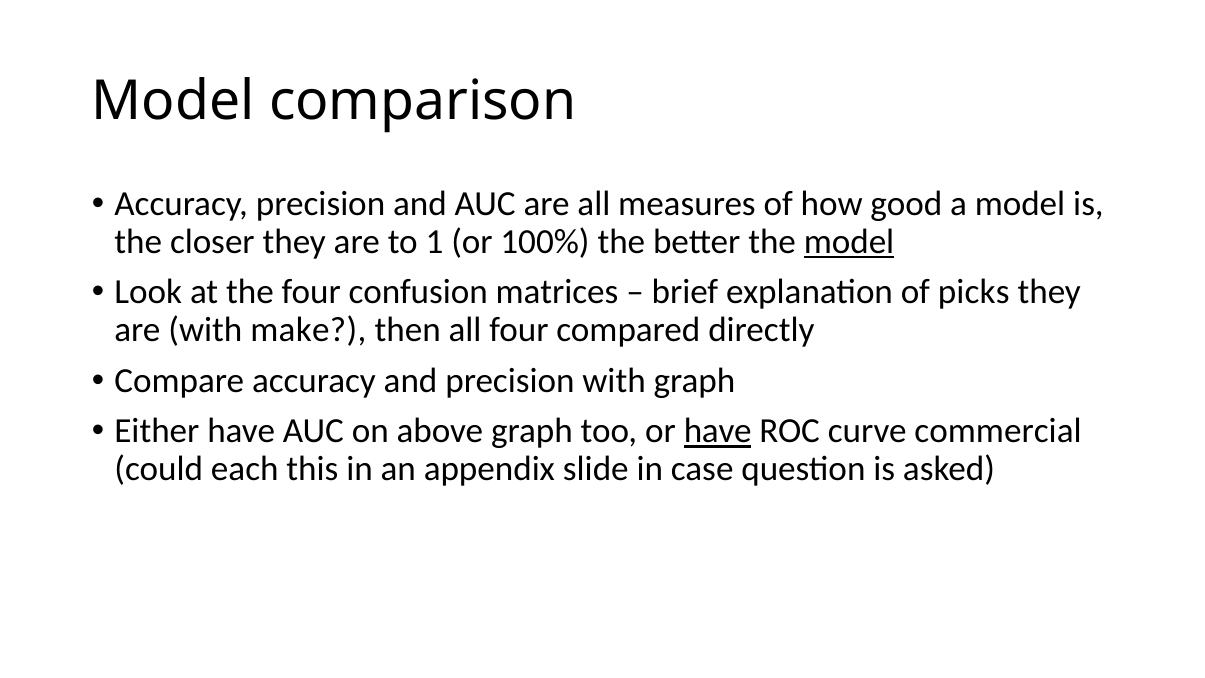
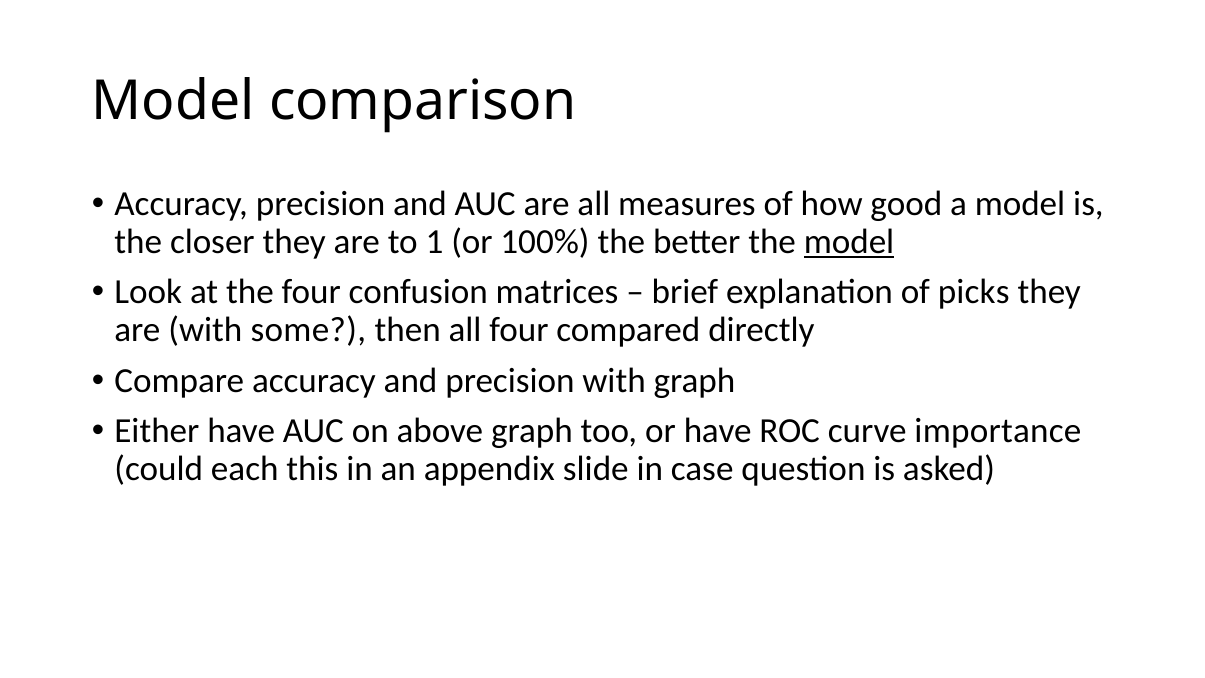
make: make -> some
have at (718, 431) underline: present -> none
commercial: commercial -> importance
